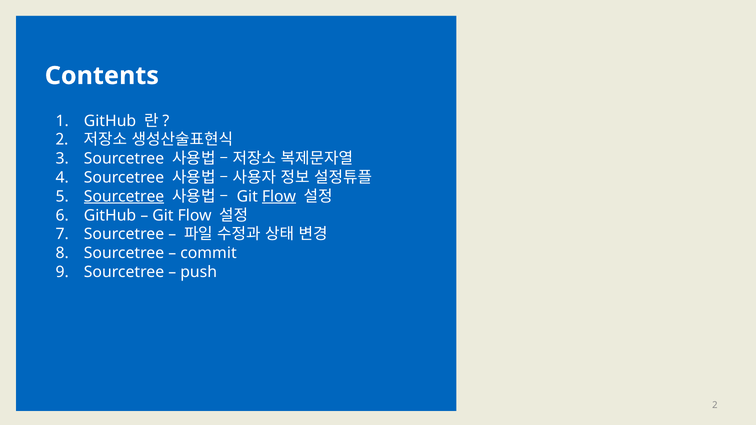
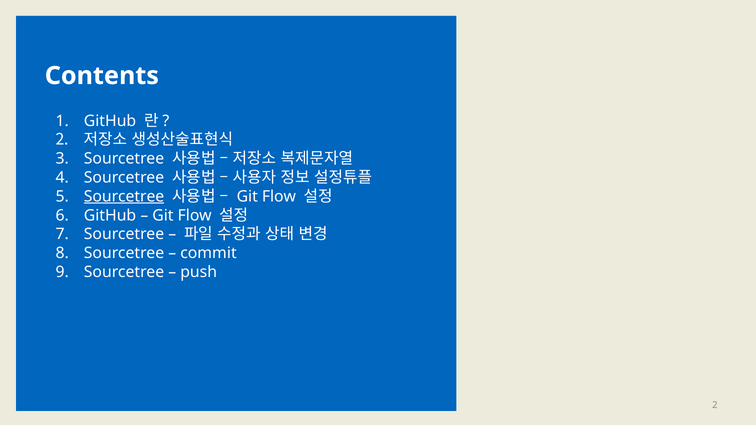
Flow at (279, 197) underline: present -> none
